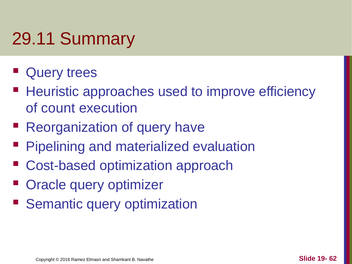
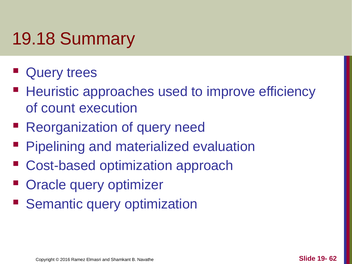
29.11: 29.11 -> 19.18
have: have -> need
